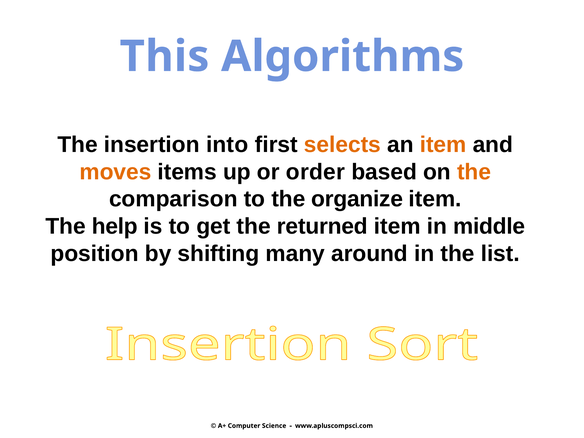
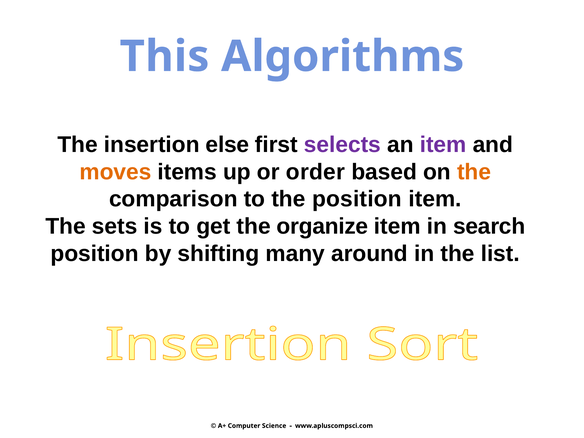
into: into -> else
selects colour: orange -> purple
item at (443, 145) colour: orange -> purple
the organize: organize -> position
help: help -> sets
returned: returned -> organize
middle: middle -> search
